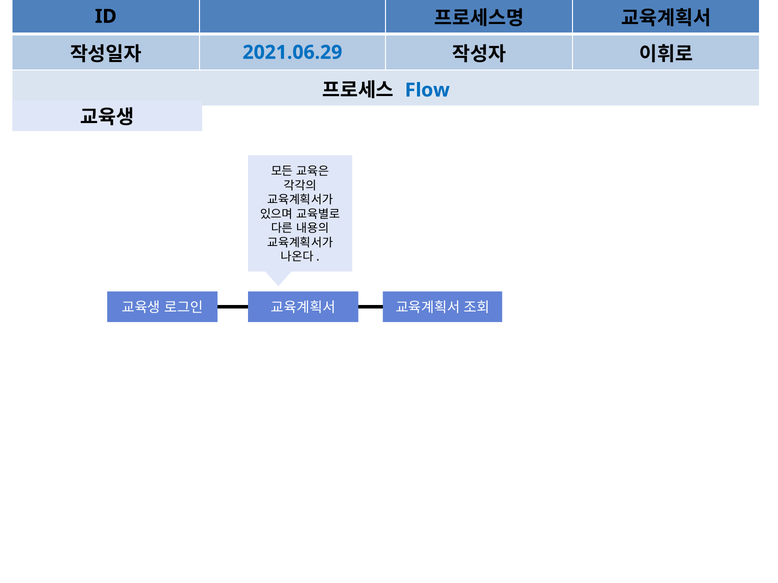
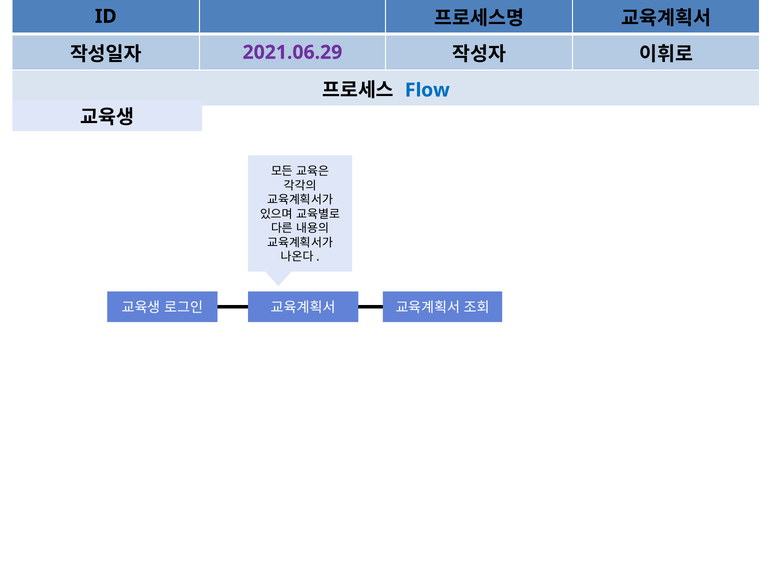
2021.06.29 colour: blue -> purple
